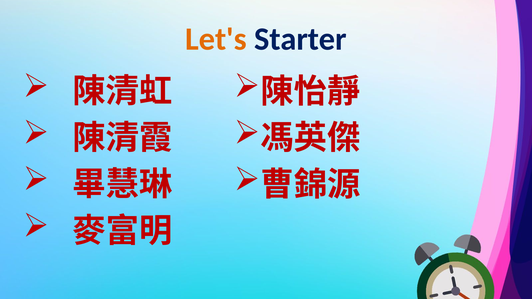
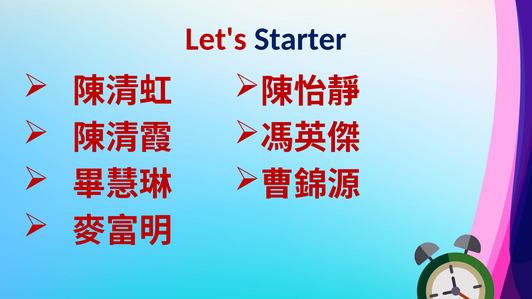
Let's colour: orange -> red
